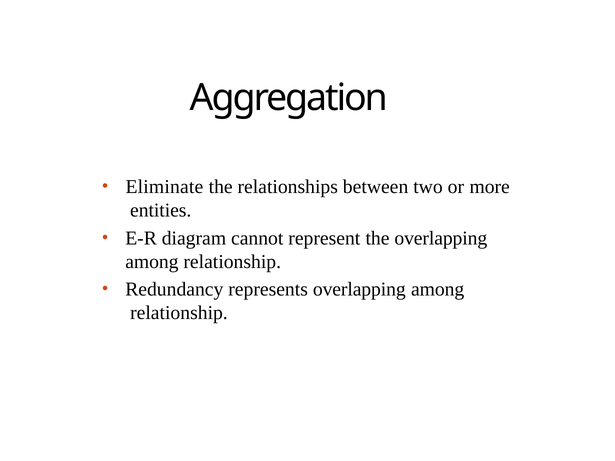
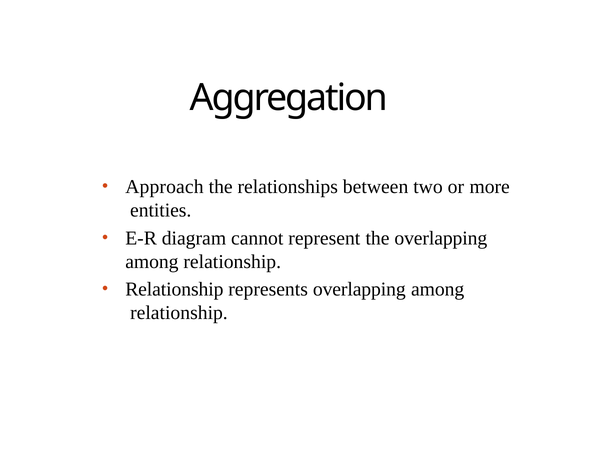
Eliminate: Eliminate -> Approach
Redundancy at (174, 290): Redundancy -> Relationship
